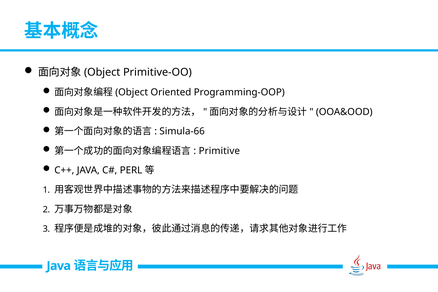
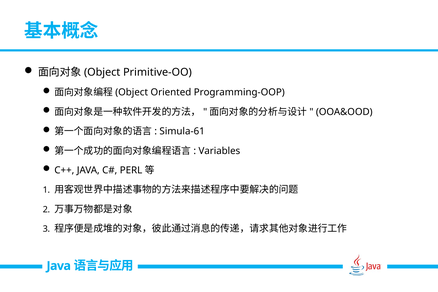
Simula-66: Simula-66 -> Simula-61
Primitive: Primitive -> Variables
